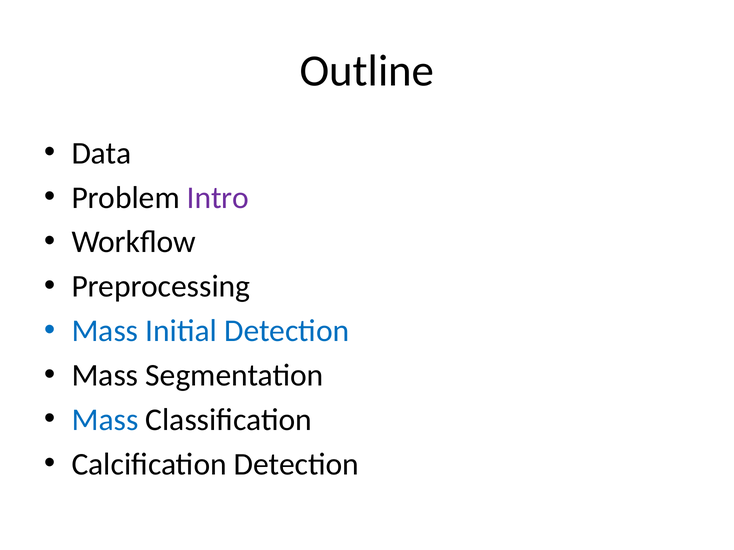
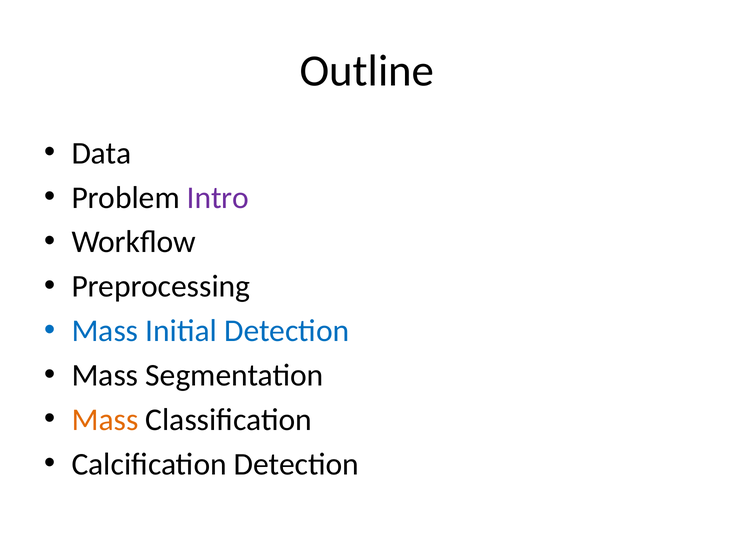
Mass at (105, 420) colour: blue -> orange
